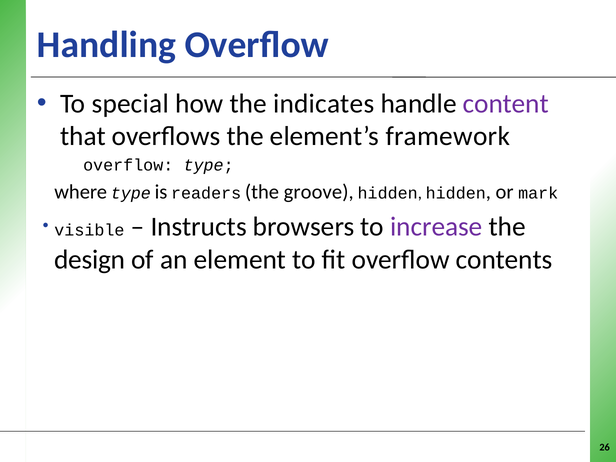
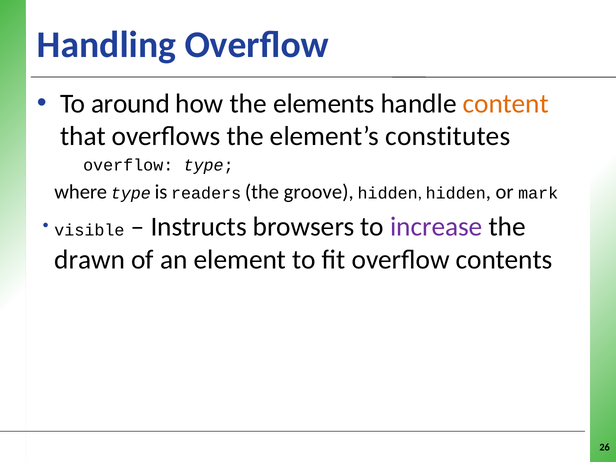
special: special -> around
indicates: indicates -> elements
content colour: purple -> orange
framework: framework -> constitutes
design: design -> drawn
